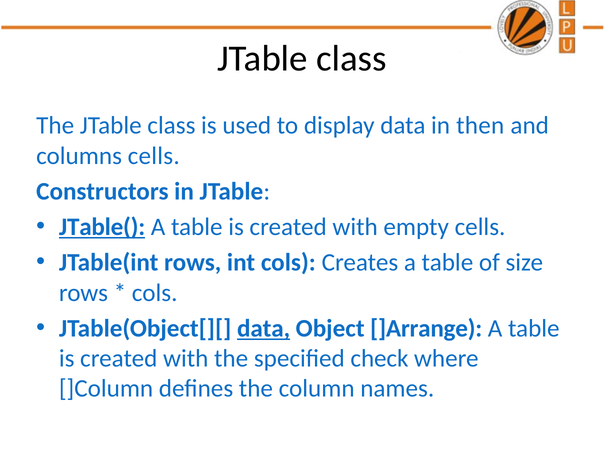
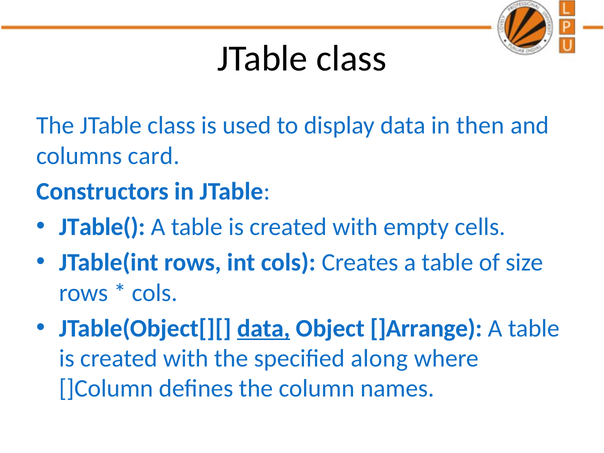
columns cells: cells -> card
JTable( underline: present -> none
check: check -> along
